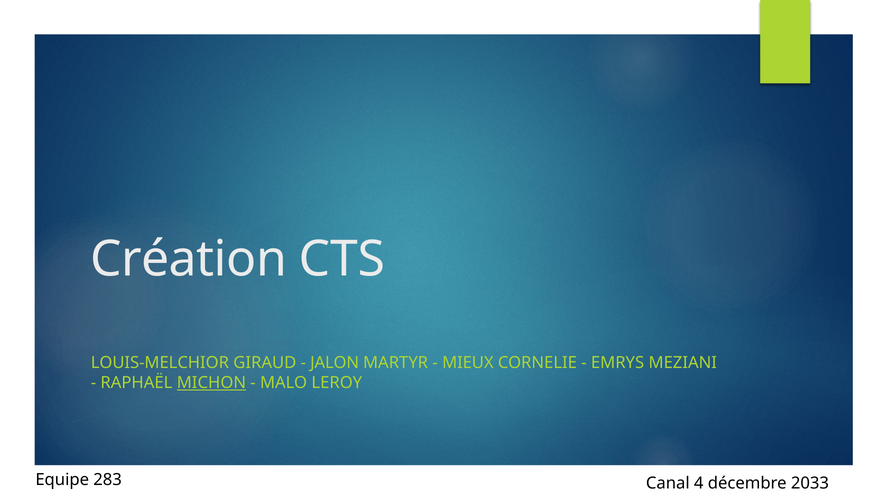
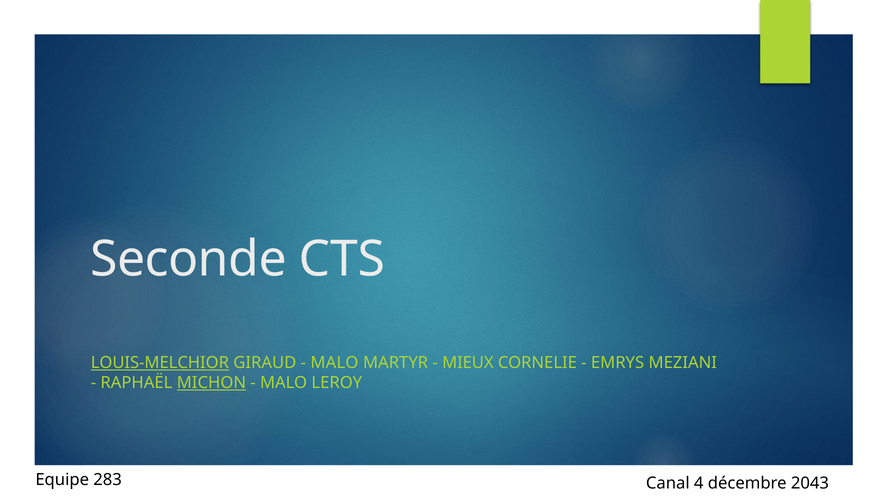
Création: Création -> Seconde
LOUIS-MELCHIOR underline: none -> present
JALON at (335, 362): JALON -> MALO
2033: 2033 -> 2043
